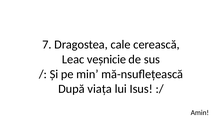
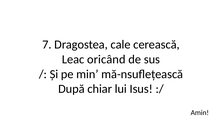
veșnicie: veșnicie -> oricând
viața: viața -> chiar
